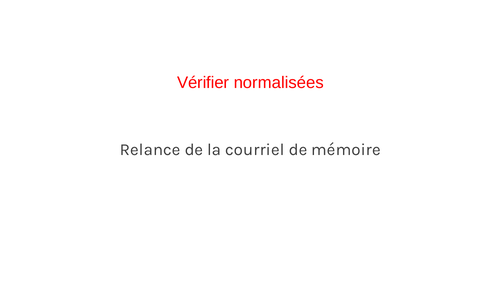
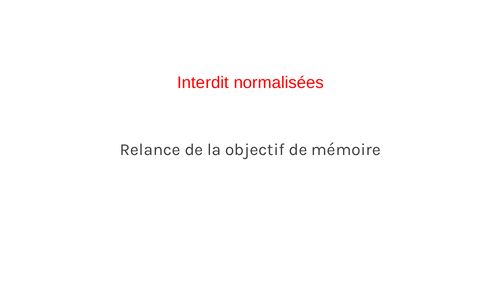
Vérifier: Vérifier -> Interdit
courriel: courriel -> objectif
